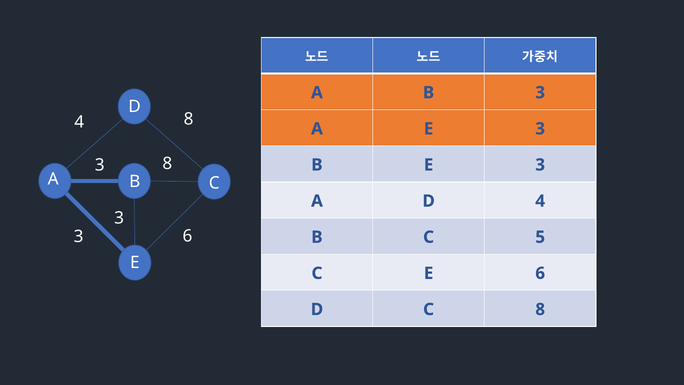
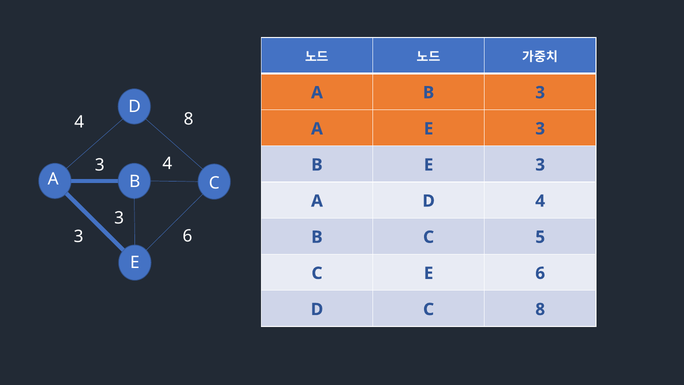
3 8: 8 -> 4
